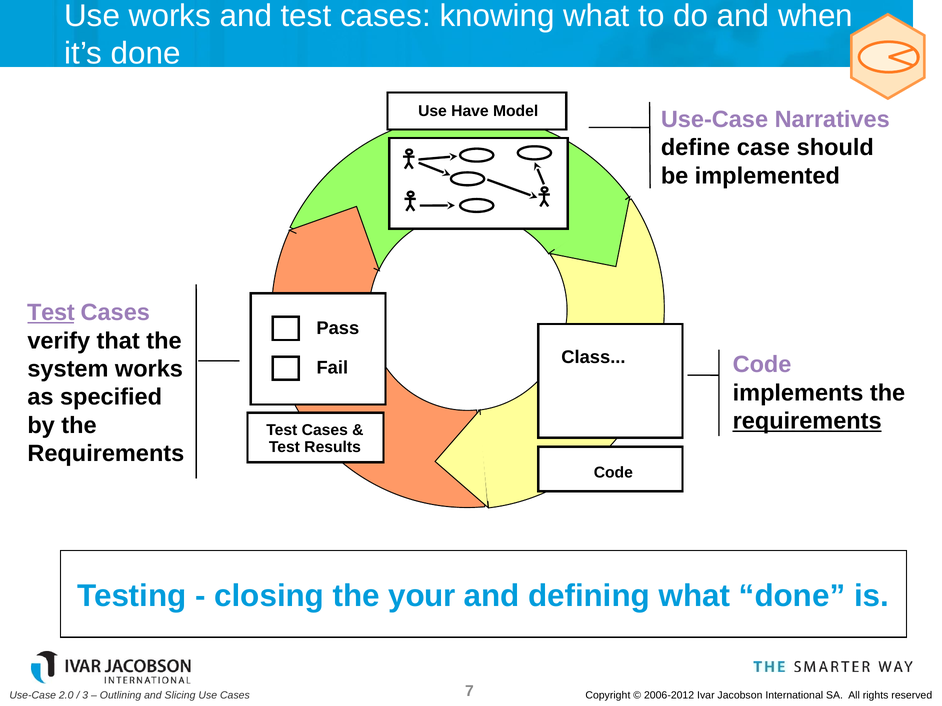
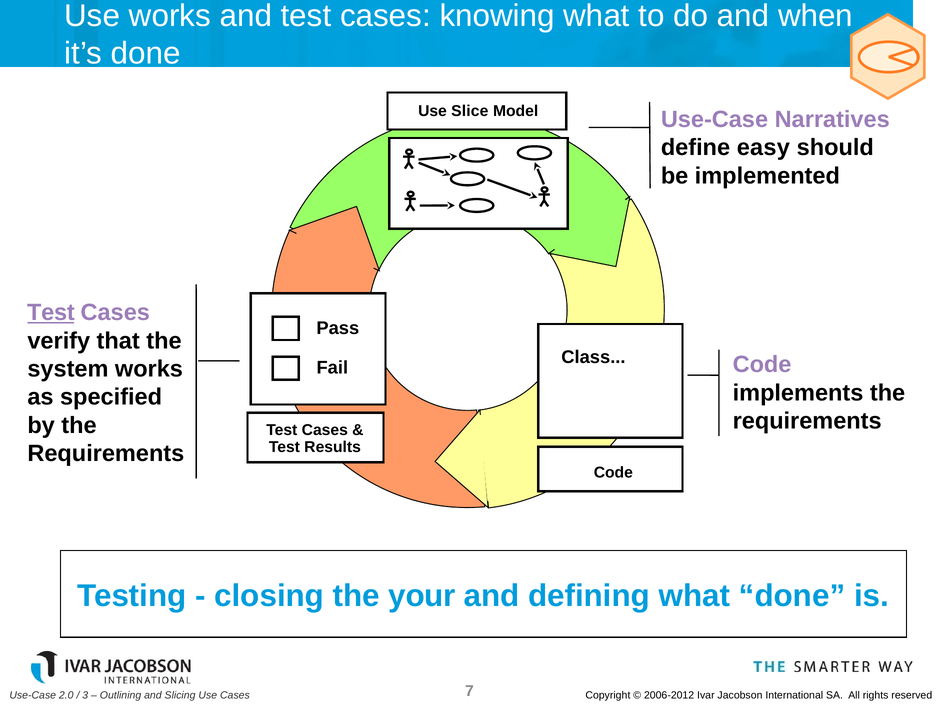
Have: Have -> Slice
case: case -> easy
requirements at (807, 421) underline: present -> none
